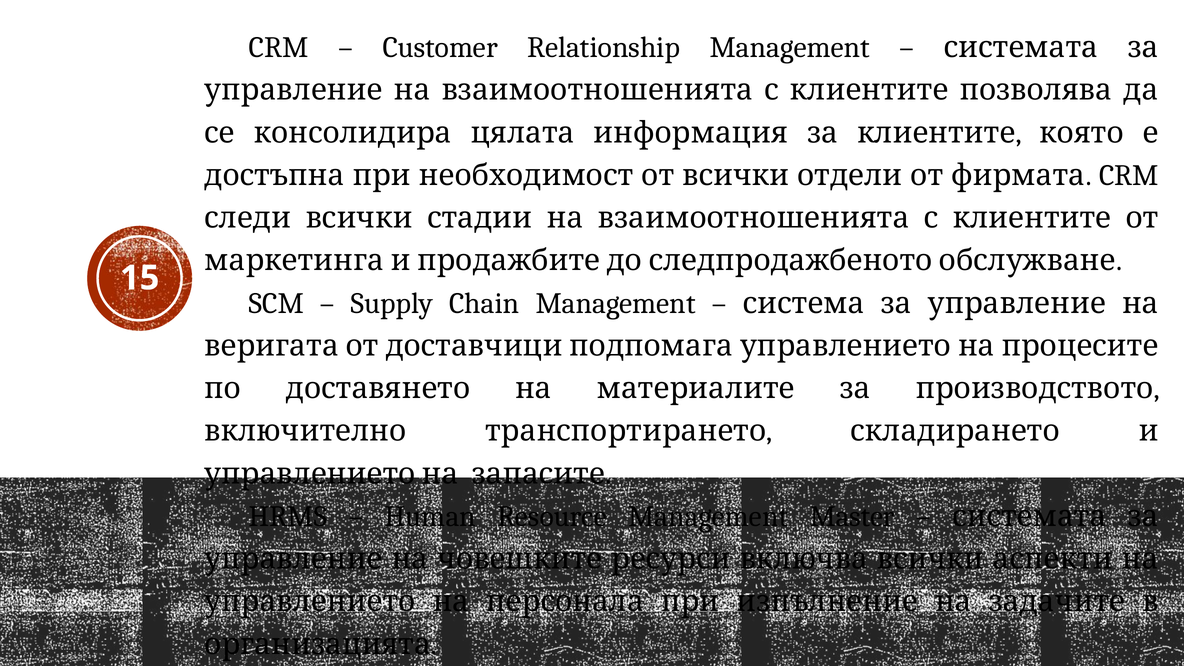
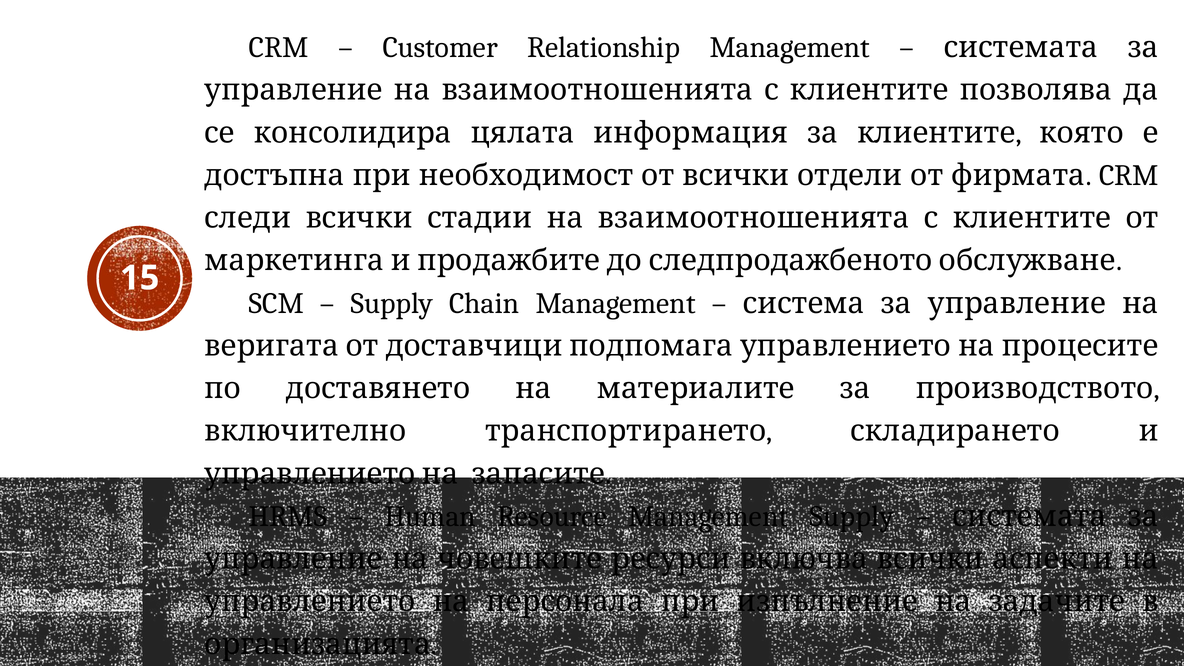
Management Master: Master -> Supply
